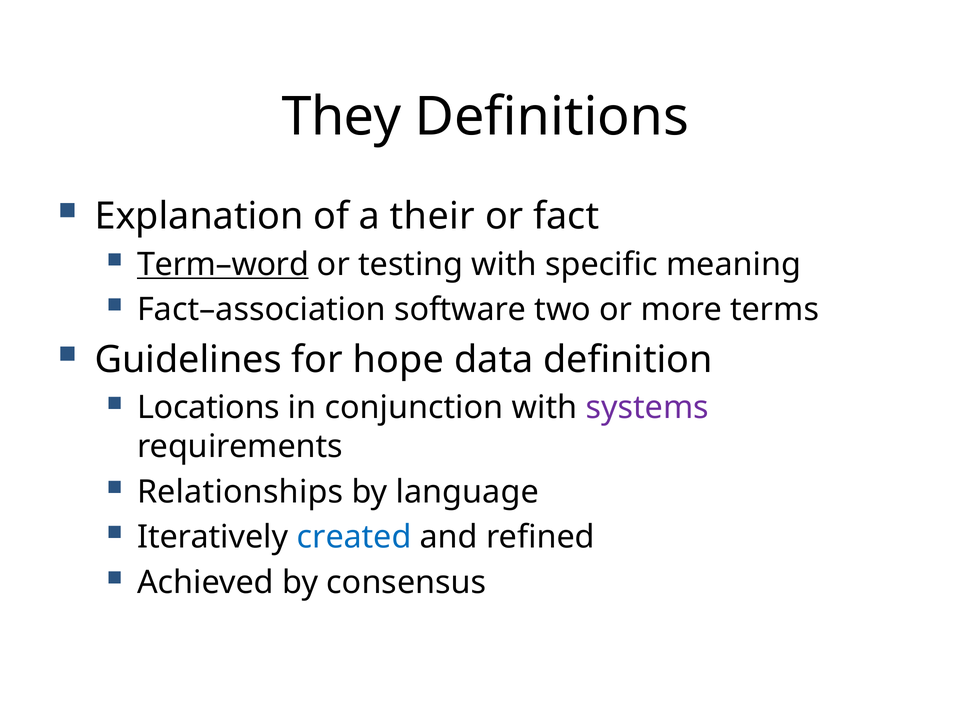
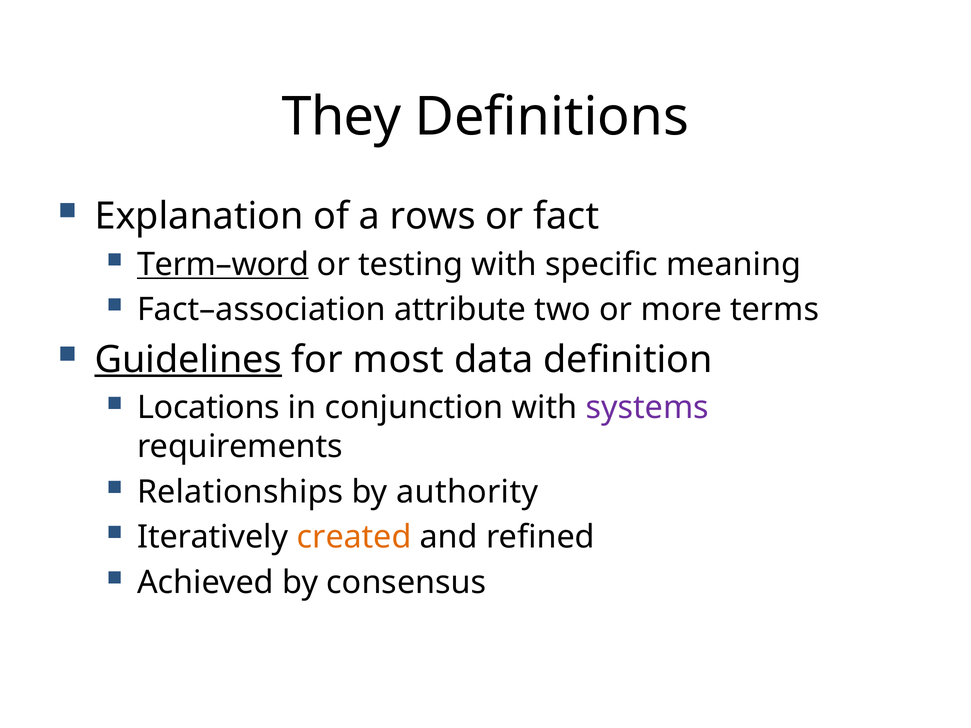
their: their -> rows
software: software -> attribute
Guidelines underline: none -> present
hope: hope -> most
language: language -> authority
created colour: blue -> orange
